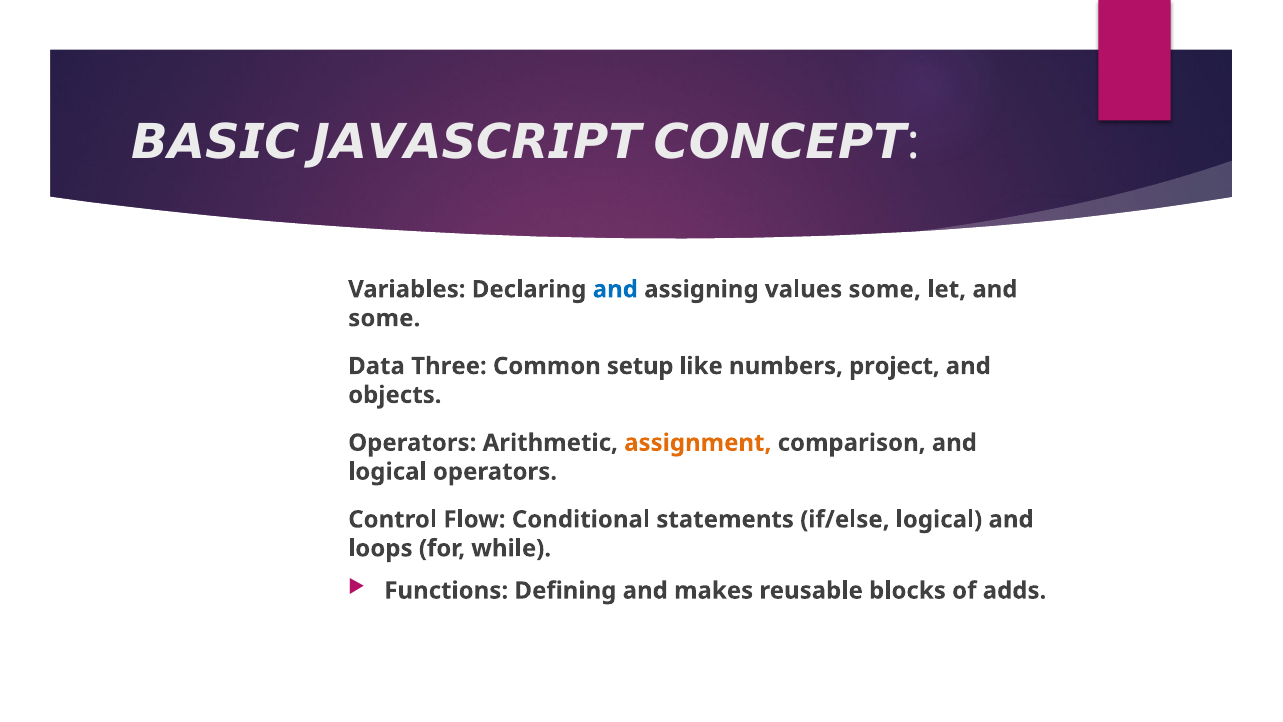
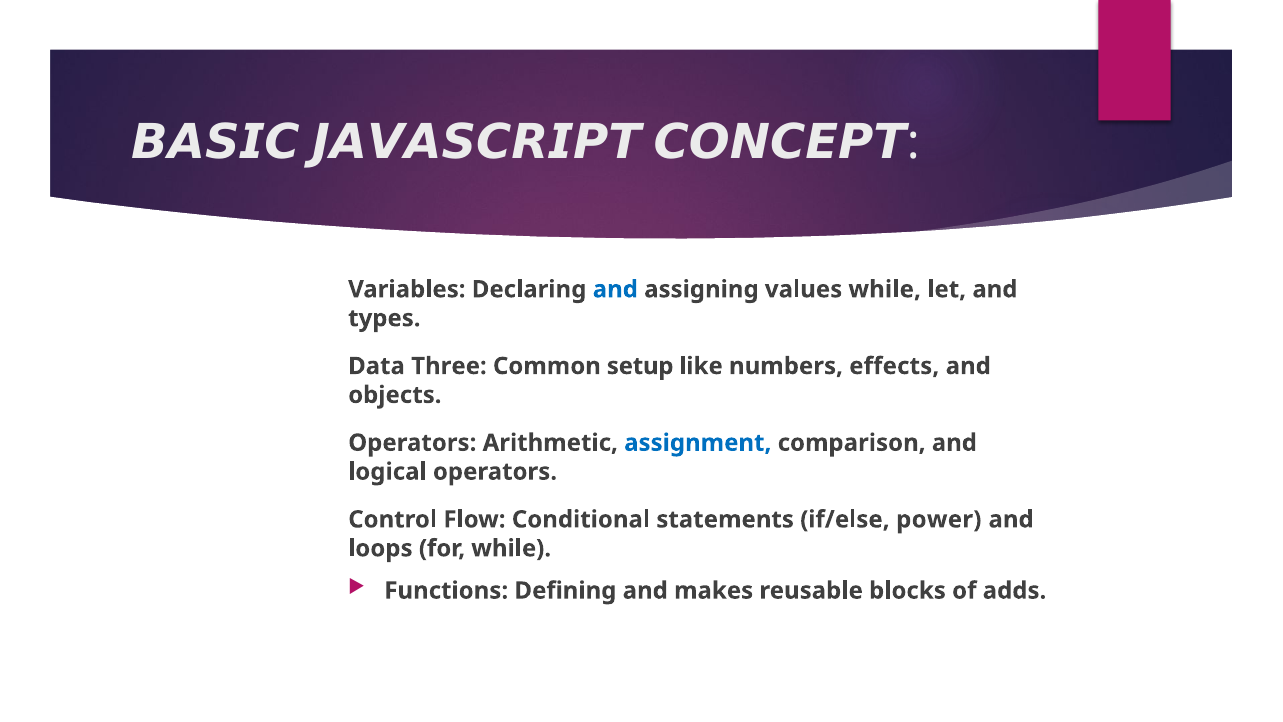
values some: some -> while
some at (384, 318): some -> types
project: project -> effects
assignment colour: orange -> blue
if/else logical: logical -> power
